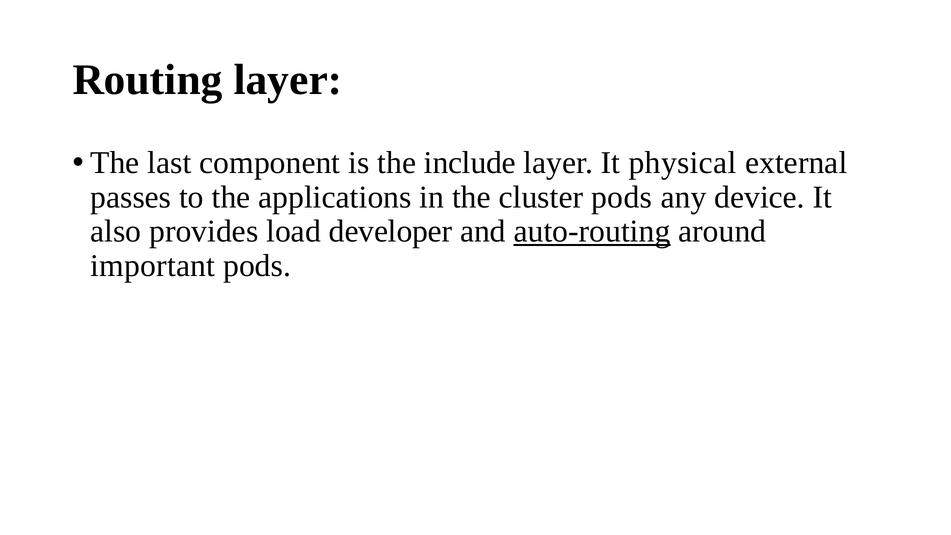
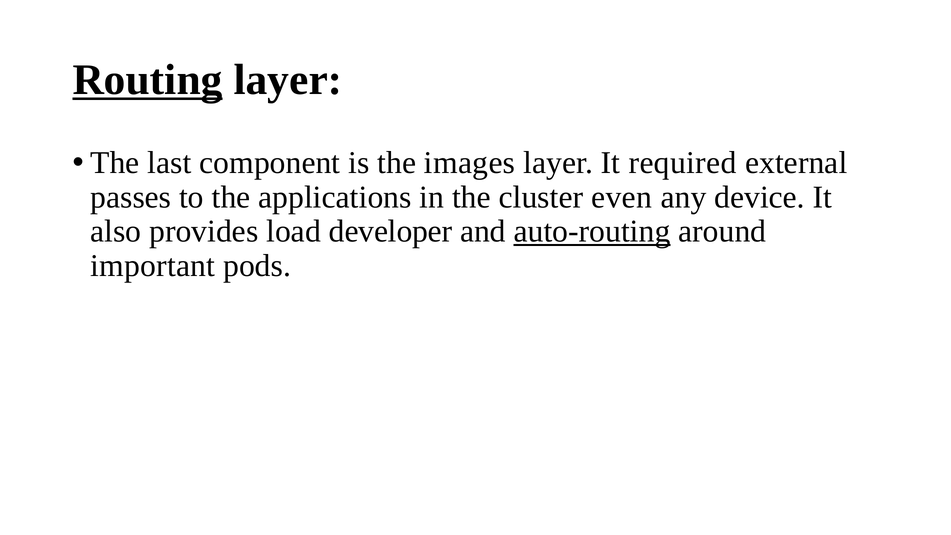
Routing underline: none -> present
include: include -> images
physical: physical -> required
cluster pods: pods -> even
